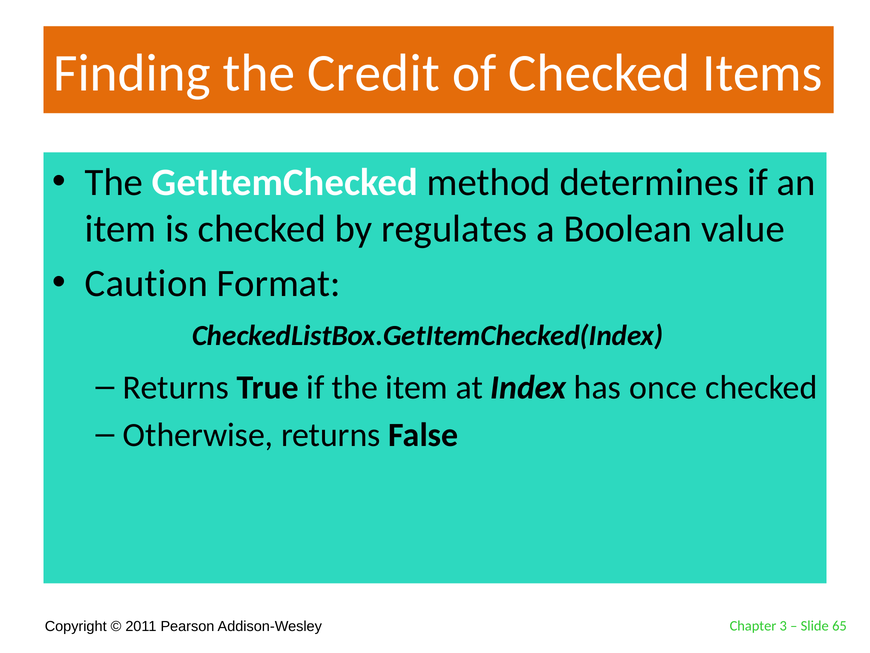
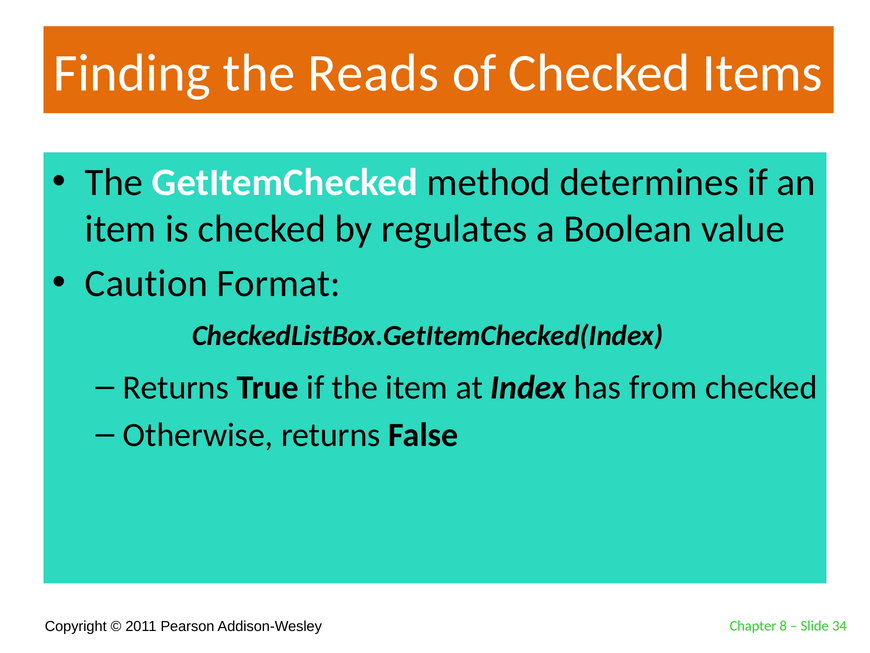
Credit: Credit -> Reads
once: once -> from
3: 3 -> 8
65: 65 -> 34
